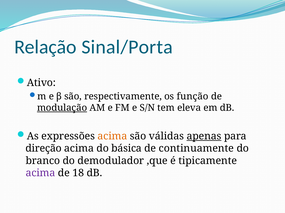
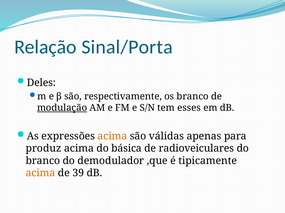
Ativo: Ativo -> Deles
os função: função -> branco
eleva: eleva -> esses
apenas underline: present -> none
direção: direção -> produz
continuamente: continuamente -> radioveiculares
acima at (40, 174) colour: purple -> orange
18: 18 -> 39
